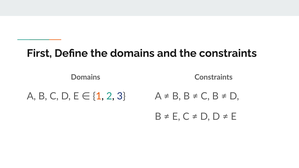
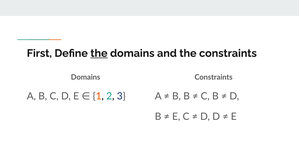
the at (99, 53) underline: none -> present
